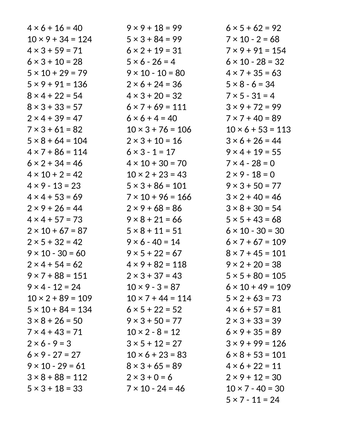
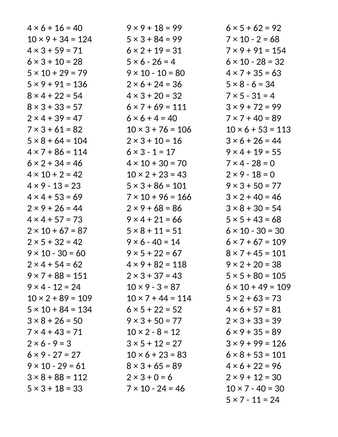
8 at (143, 220): 8 -> 4
11 at (277, 366): 11 -> 96
